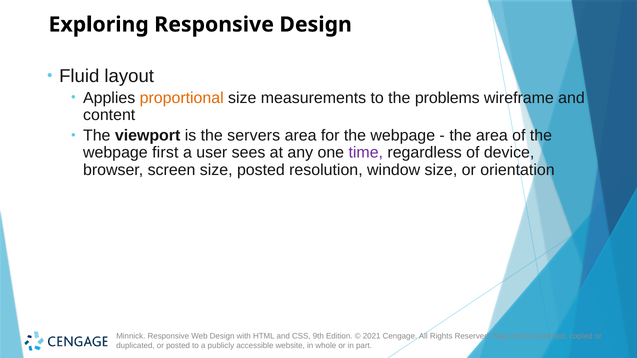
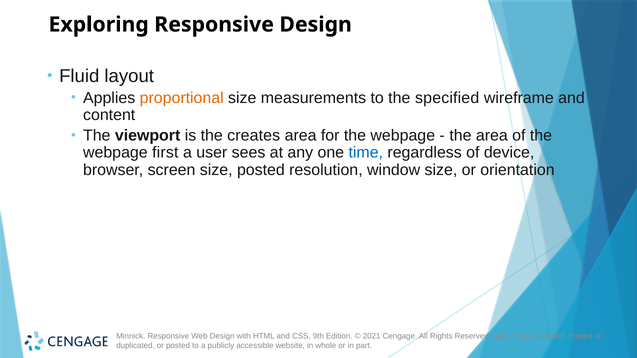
problems: problems -> specified
servers: servers -> creates
time colour: purple -> blue
